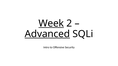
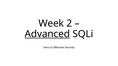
Week underline: present -> none
